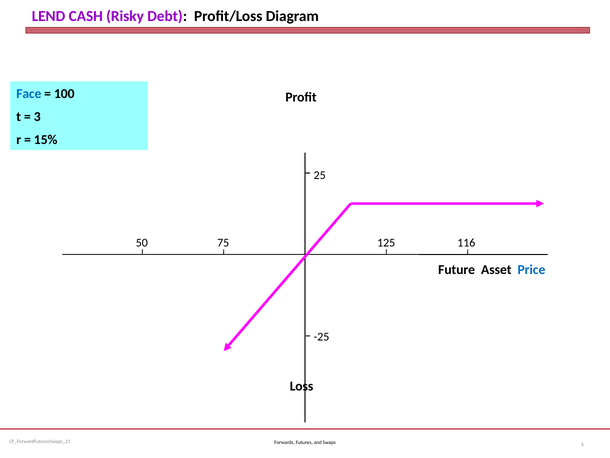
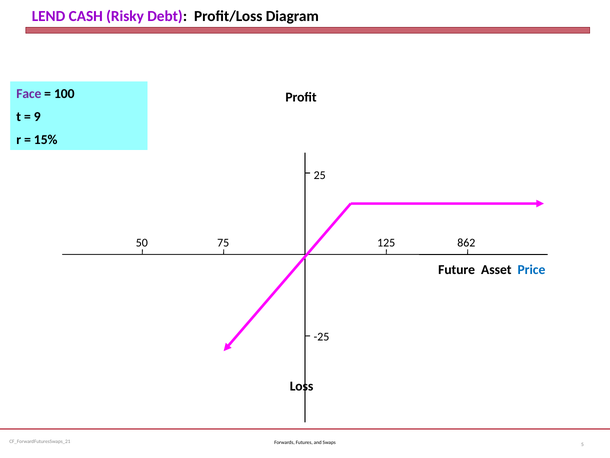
Face colour: blue -> purple
3: 3 -> 9
116: 116 -> 862
